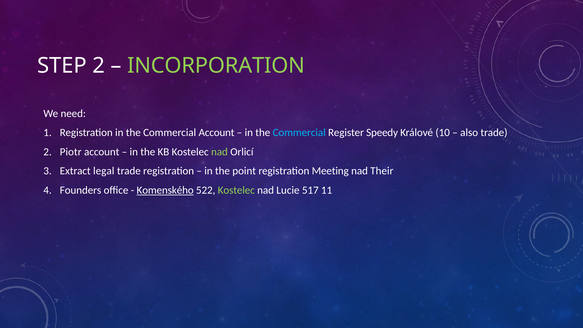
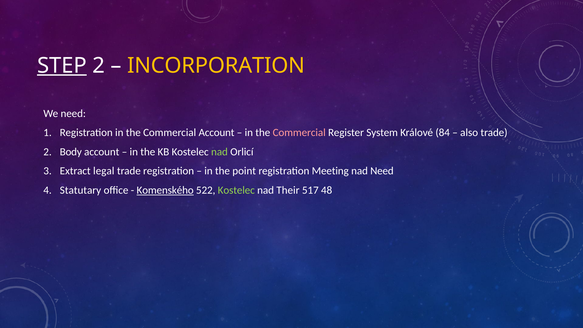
STEP underline: none -> present
INCORPORATION colour: light green -> yellow
Commercial at (299, 133) colour: light blue -> pink
Speedy: Speedy -> System
10: 10 -> 84
Piotr: Piotr -> Body
nad Their: Their -> Need
Founders: Founders -> Statutary
Lucie: Lucie -> Their
11: 11 -> 48
